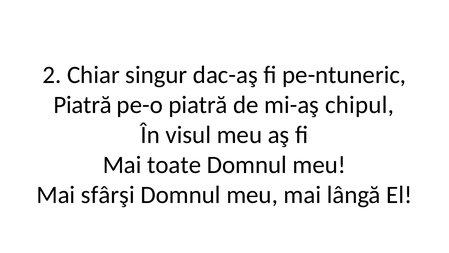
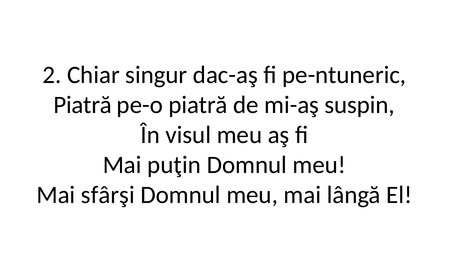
chipul: chipul -> suspin
toate: toate -> puţin
